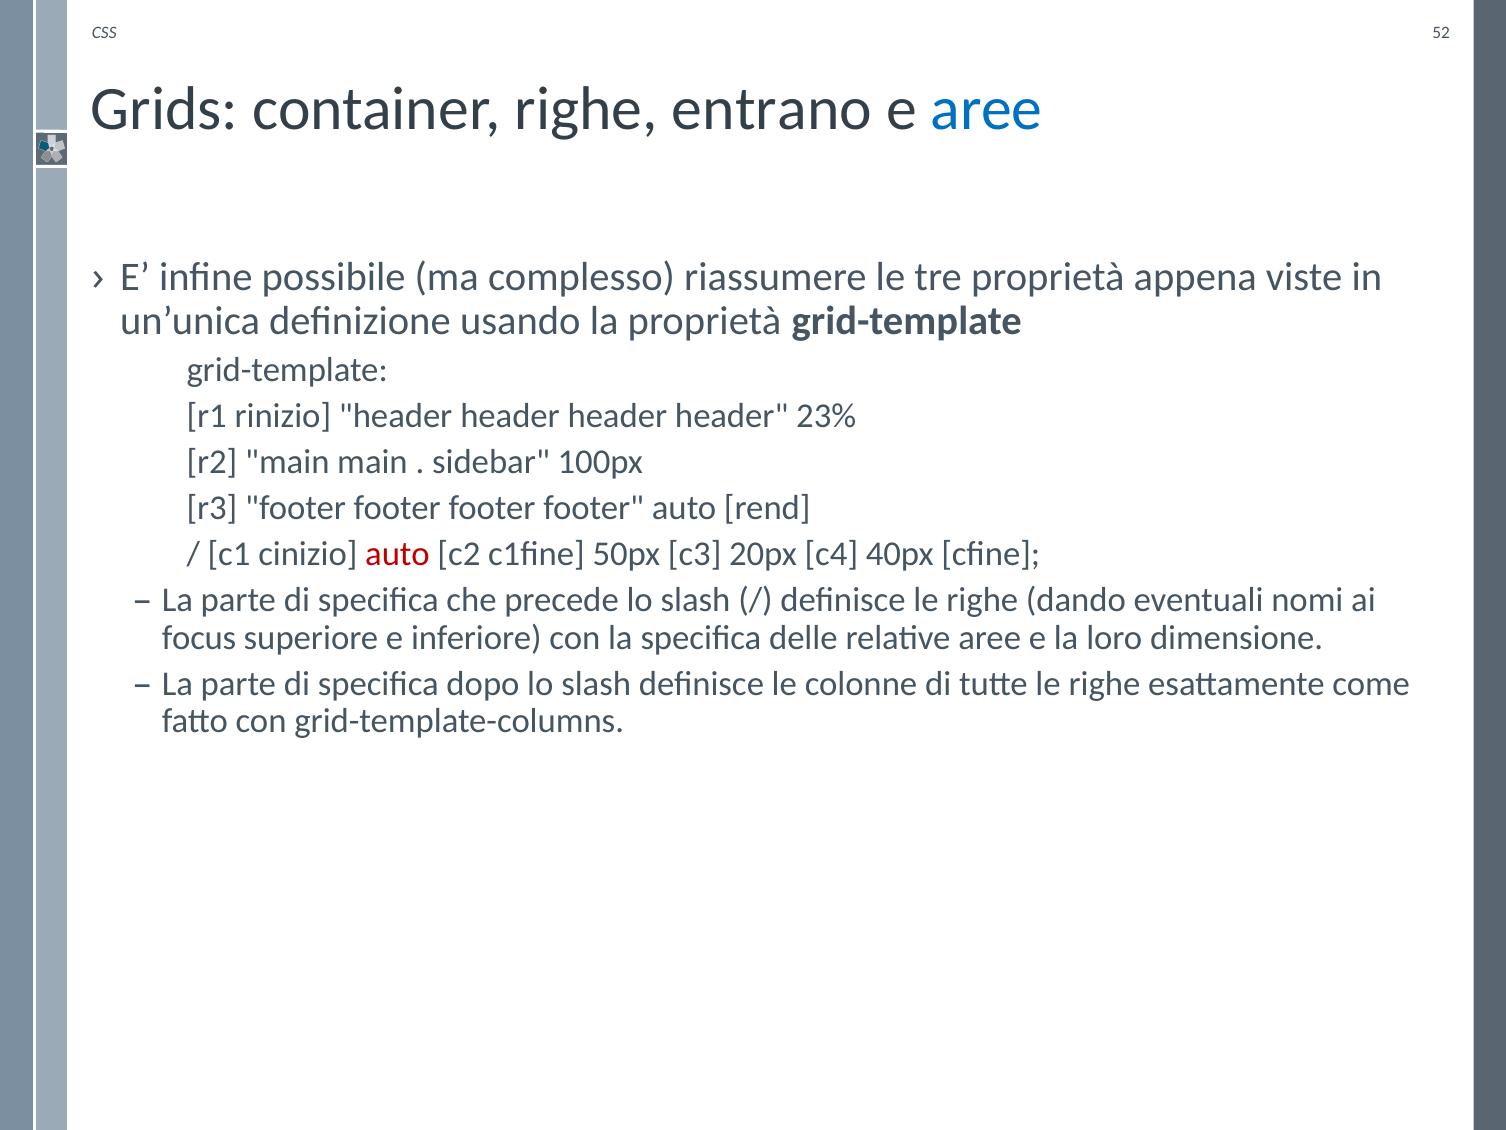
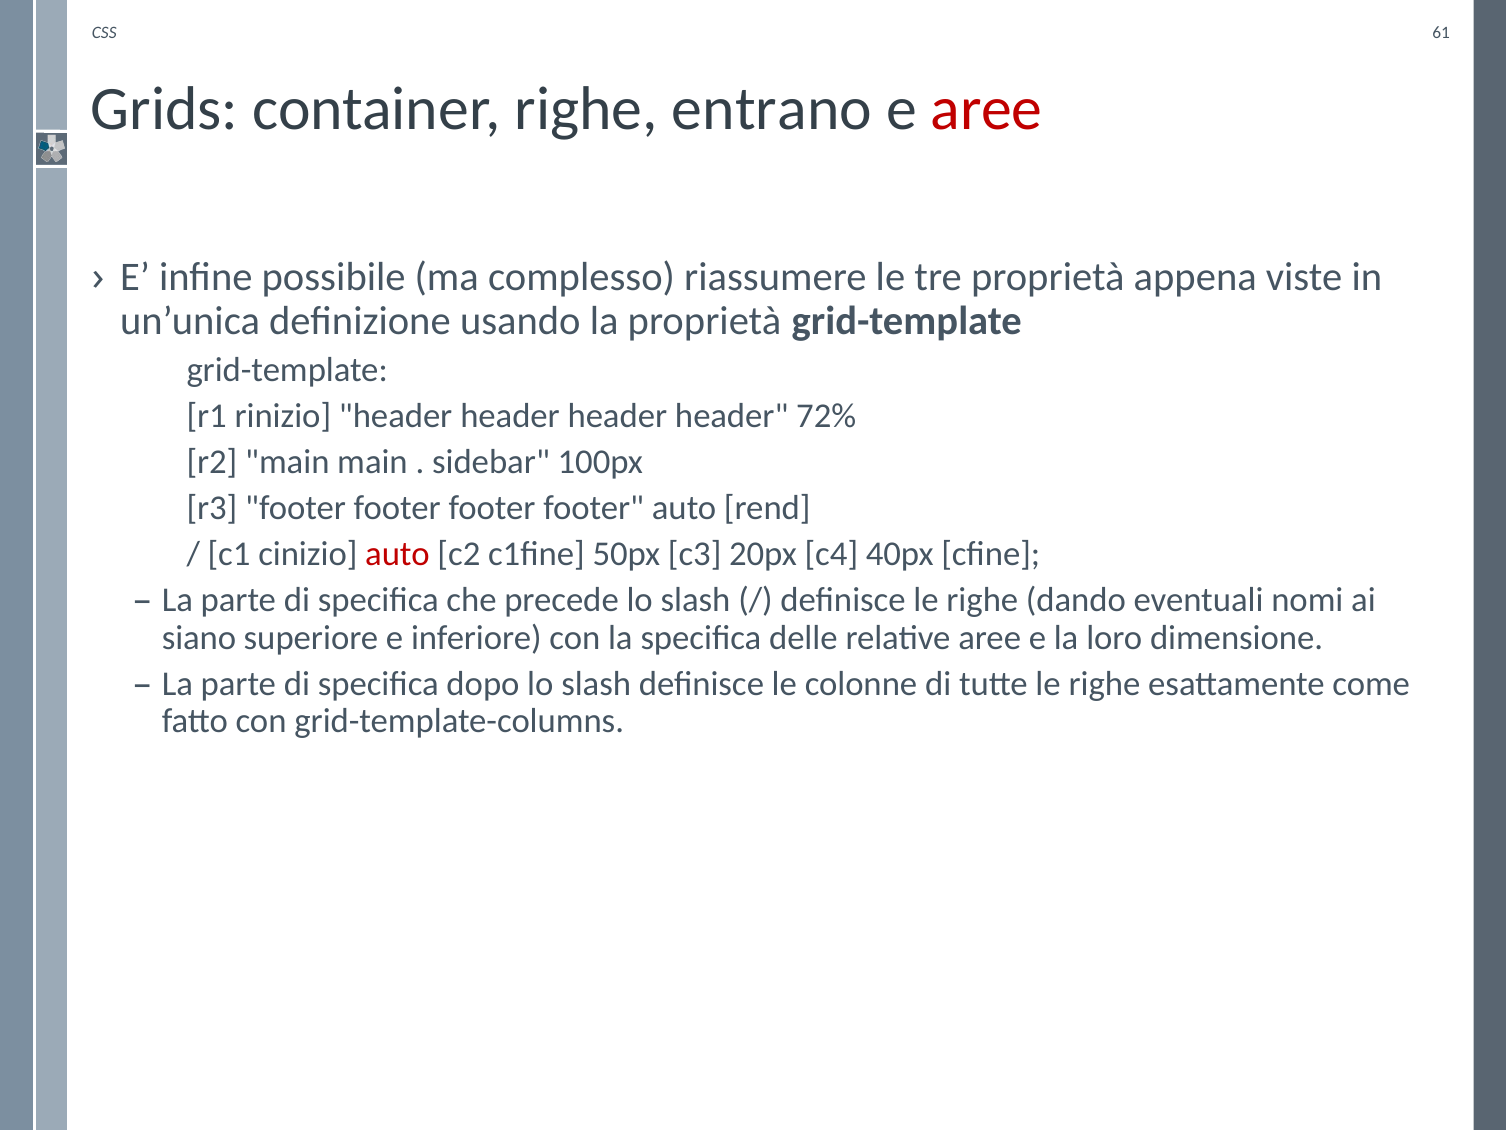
52: 52 -> 61
aree at (987, 109) colour: blue -> red
23%: 23% -> 72%
focus: focus -> siano
